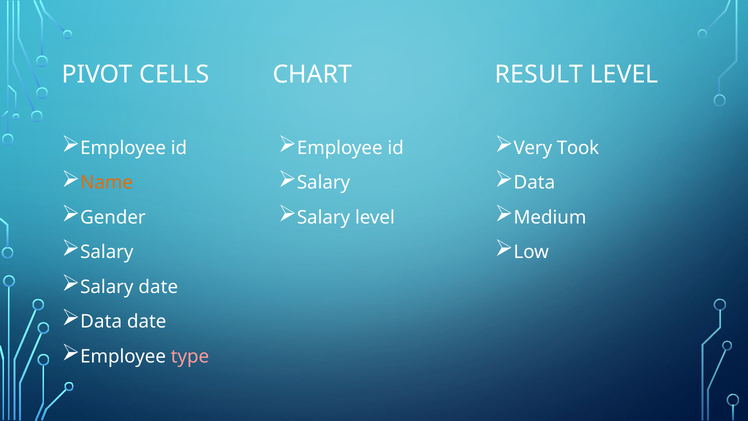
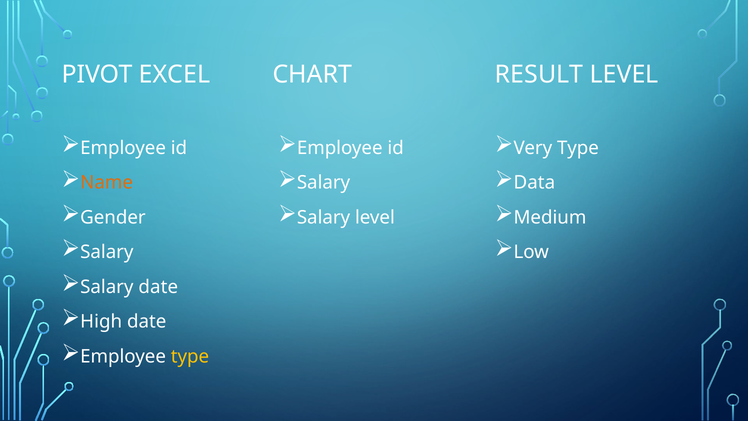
CELLS: CELLS -> EXCEL
Very Took: Took -> Type
Data at (101, 322): Data -> High
type at (190, 356) colour: pink -> yellow
